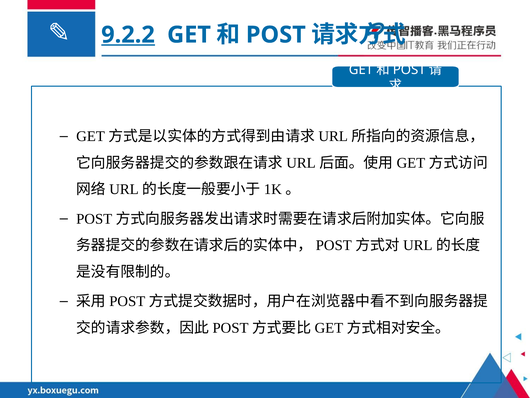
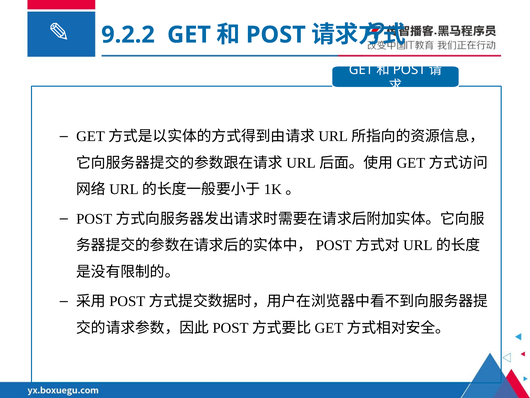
9.2.2 underline: present -> none
